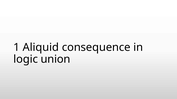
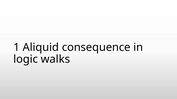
union: union -> walks
